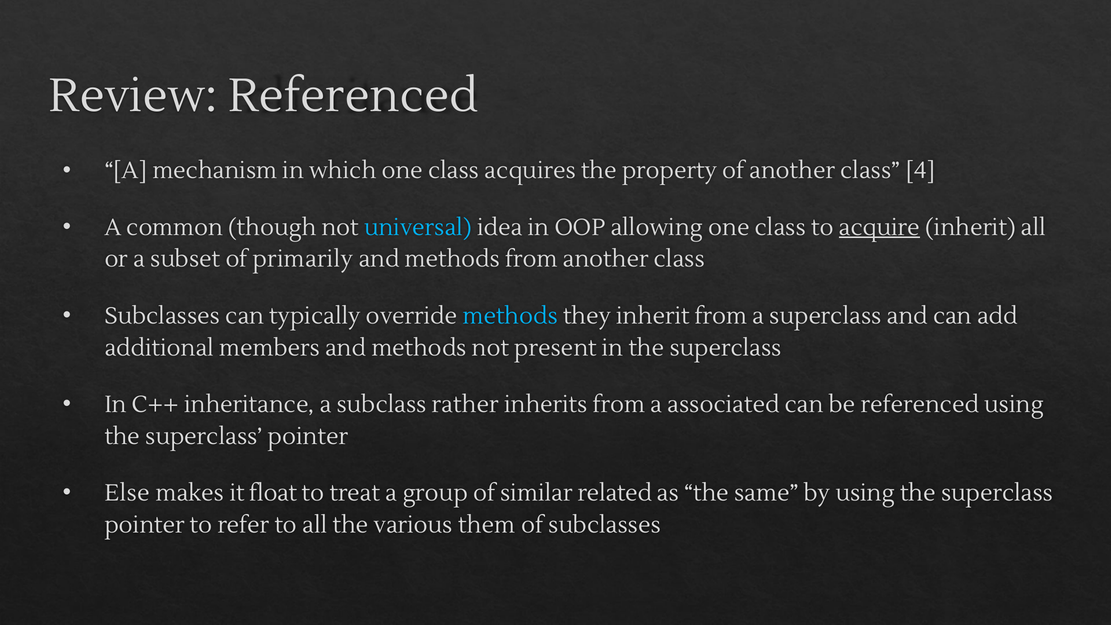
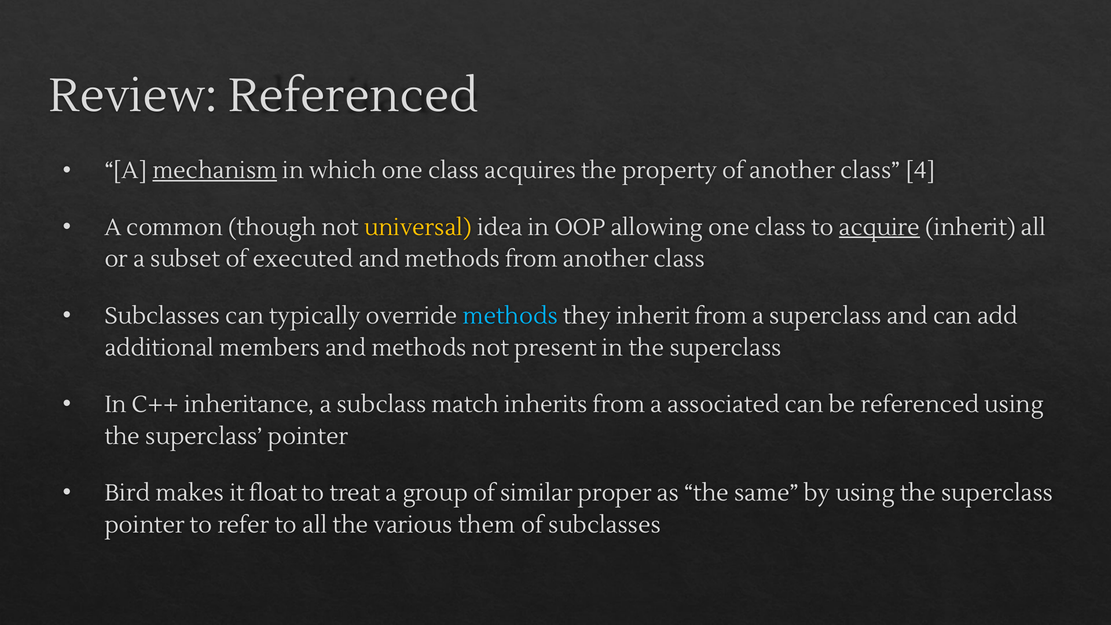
mechanism underline: none -> present
universal colour: light blue -> yellow
primarily: primarily -> executed
rather: rather -> match
Else: Else -> Bird
related: related -> proper
